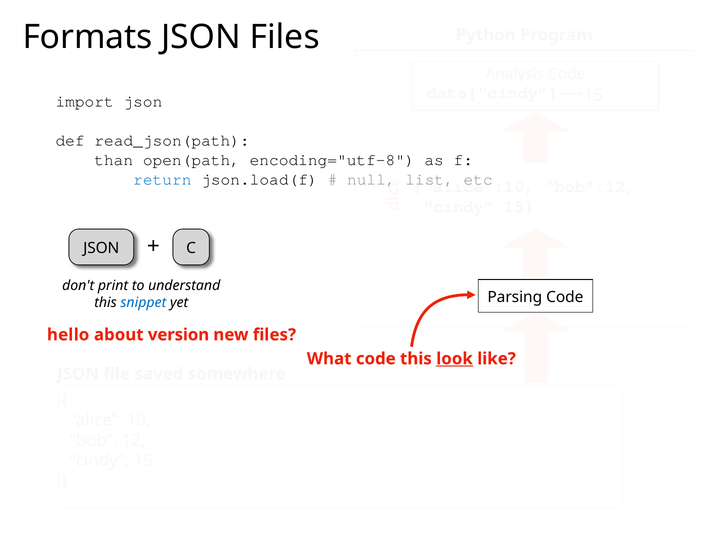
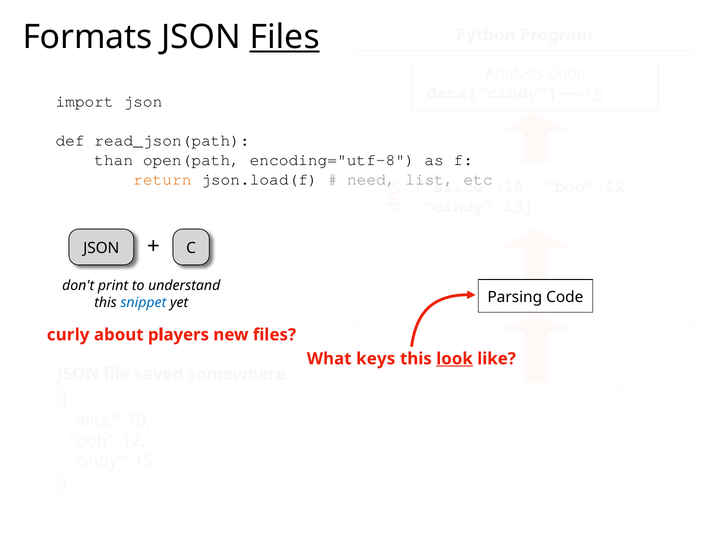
Files at (285, 37) underline: none -> present
return colour: blue -> orange
null: null -> need
hello: hello -> curly
version: version -> players
What code: code -> keys
